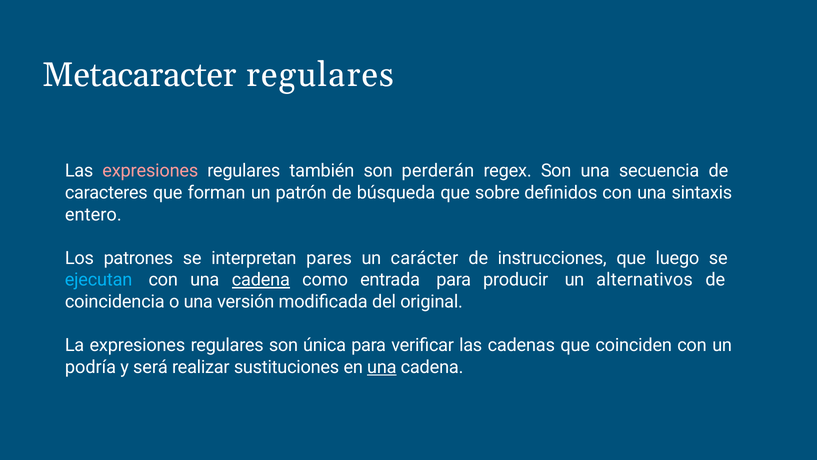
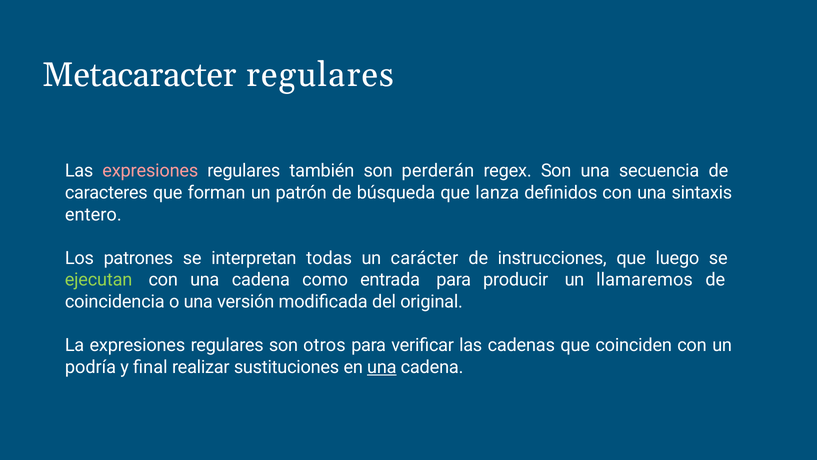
sobre: sobre -> lanza
pares: pares -> todas
ejecutan colour: light blue -> light green
cadena at (261, 280) underline: present -> none
alternativos: alternativos -> llamaremos
única: única -> otros
será: será -> ﬁnal
